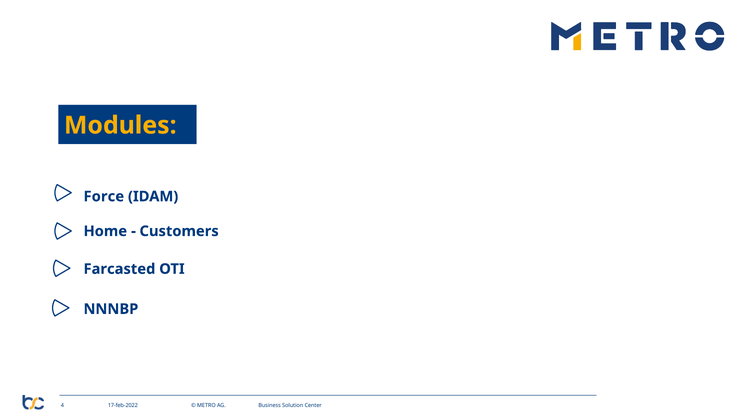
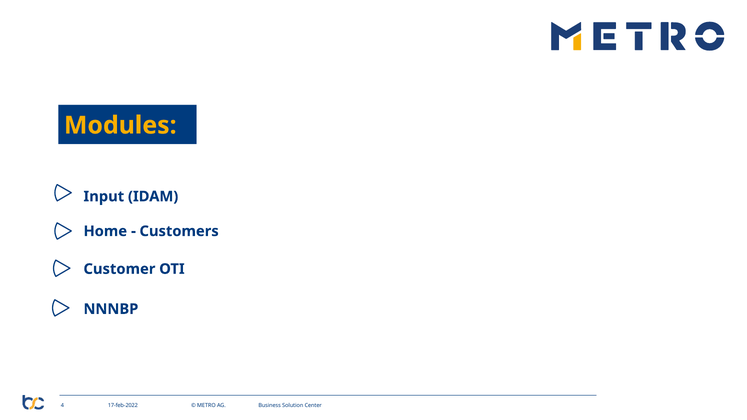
Force: Force -> Input
Farcasted: Farcasted -> Customer
